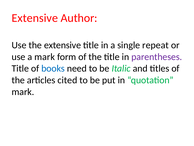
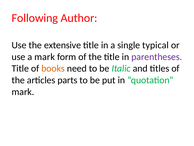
Extensive at (35, 18): Extensive -> Following
repeat: repeat -> typical
books colour: blue -> orange
cited: cited -> parts
